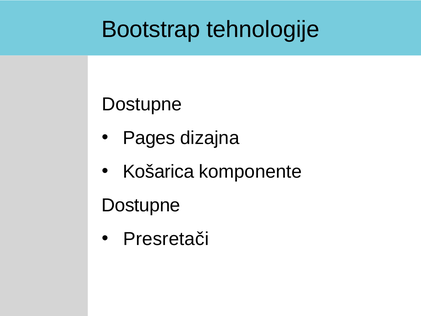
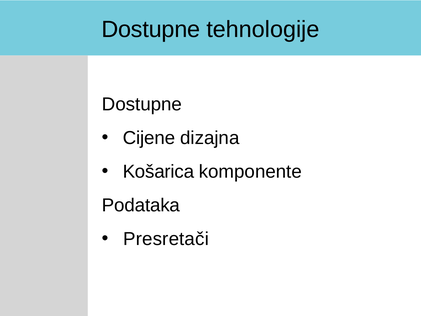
Bootstrap at (151, 29): Bootstrap -> Dostupne
Pages: Pages -> Cijene
Dostupne at (141, 205): Dostupne -> Podataka
